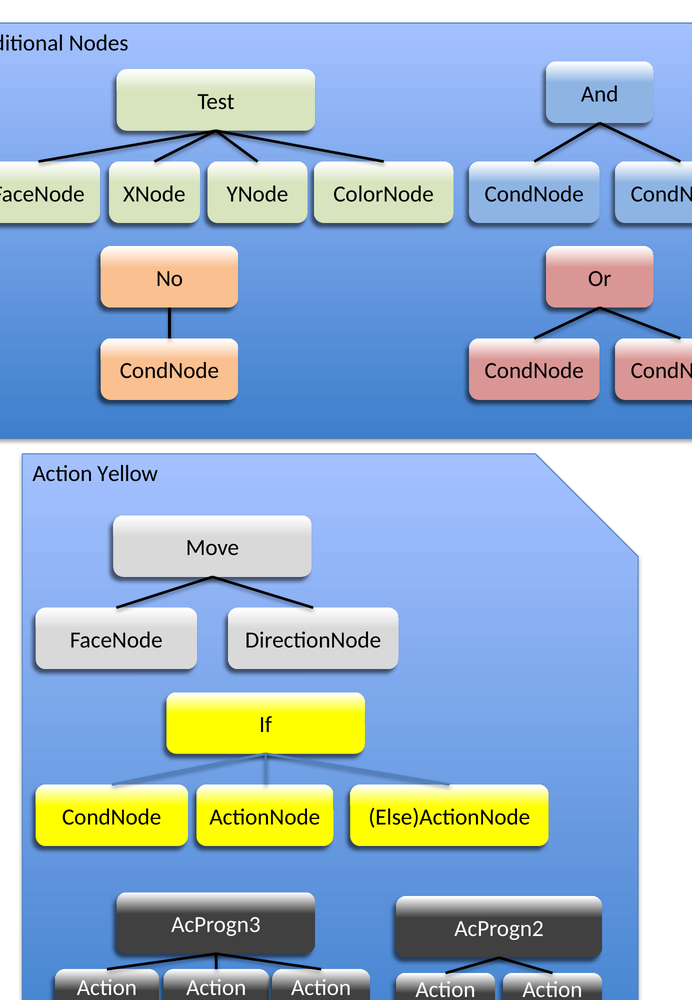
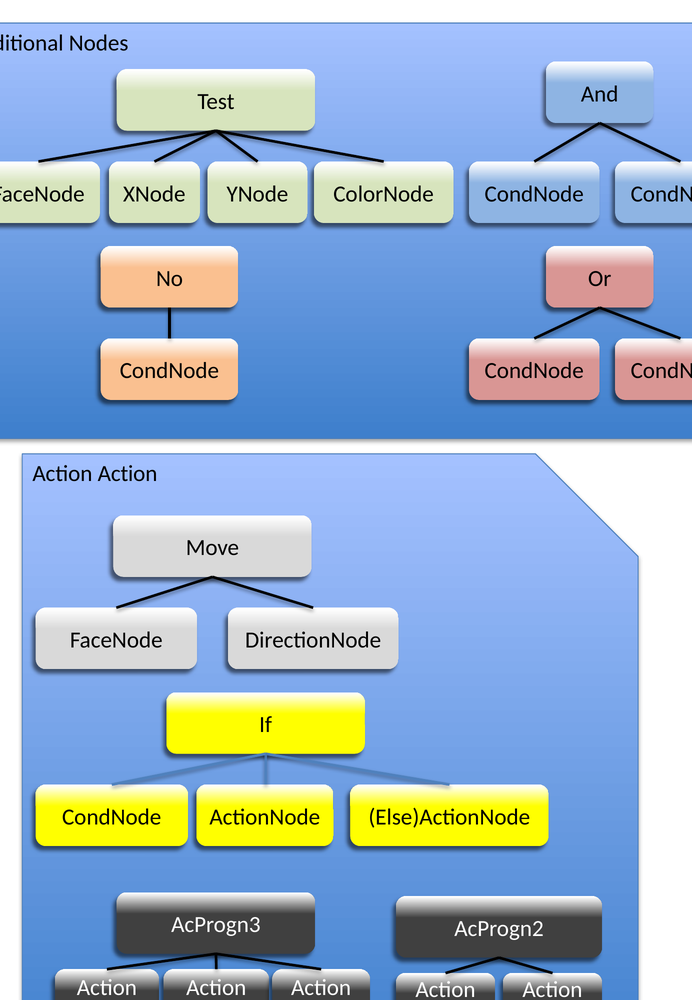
Action Yellow: Yellow -> Action
